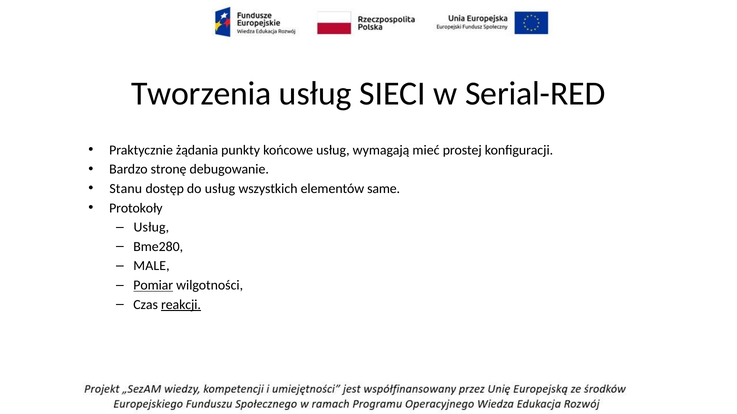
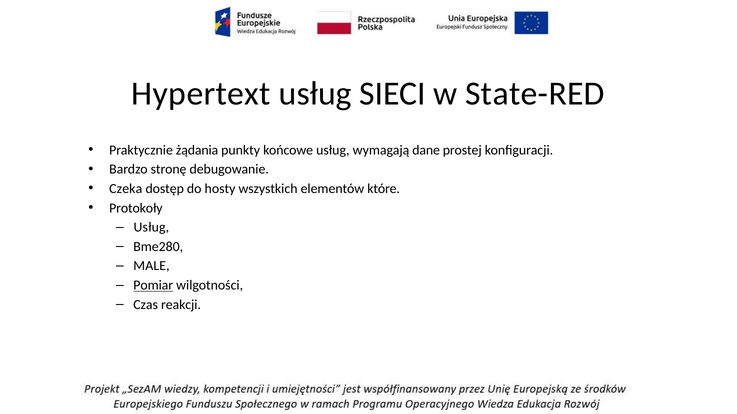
Tworzenia: Tworzenia -> Hypertext
Serial-RED: Serial-RED -> State-RED
mieć: mieć -> dane
Stanu: Stanu -> Czeka
do usług: usług -> hosty
same: same -> które
reakcji underline: present -> none
